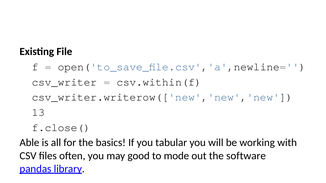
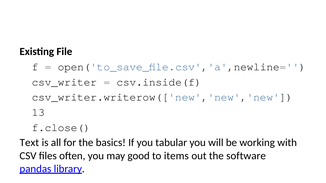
csv.within(f: csv.within(f -> csv.inside(f
Able: Able -> Text
mode: mode -> items
